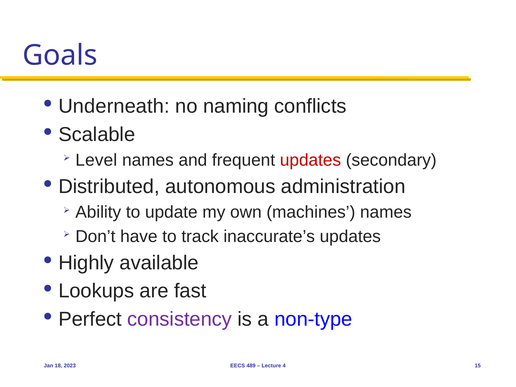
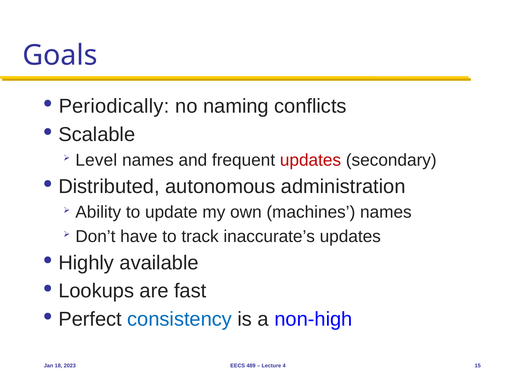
Underneath: Underneath -> Periodically
consistency colour: purple -> blue
non-type: non-type -> non-high
